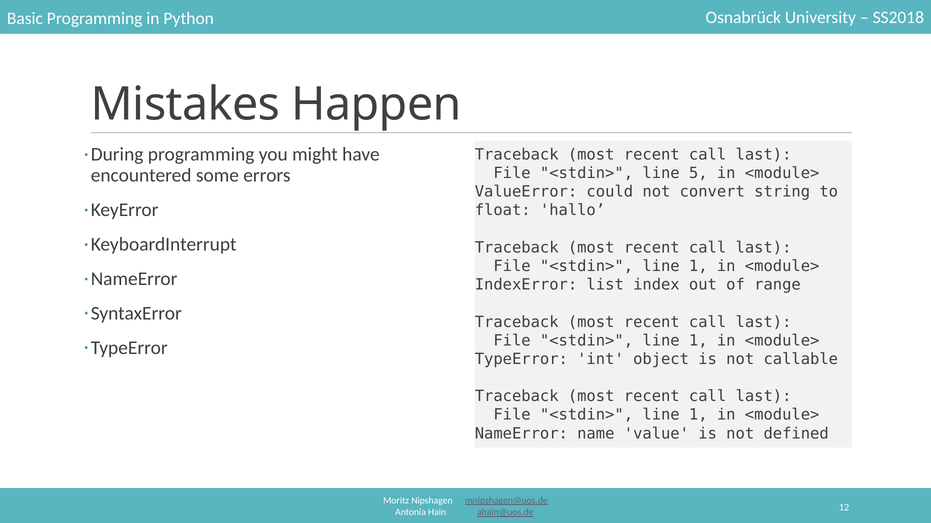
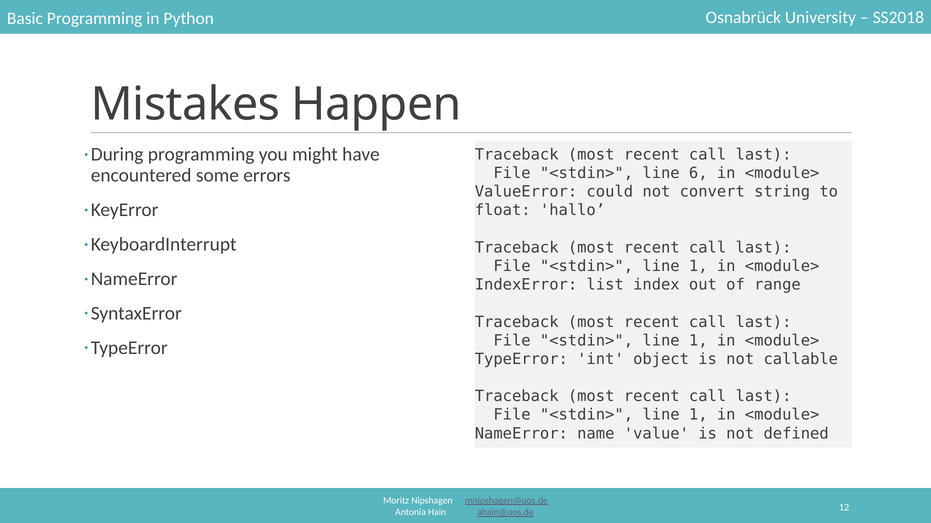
5: 5 -> 6
